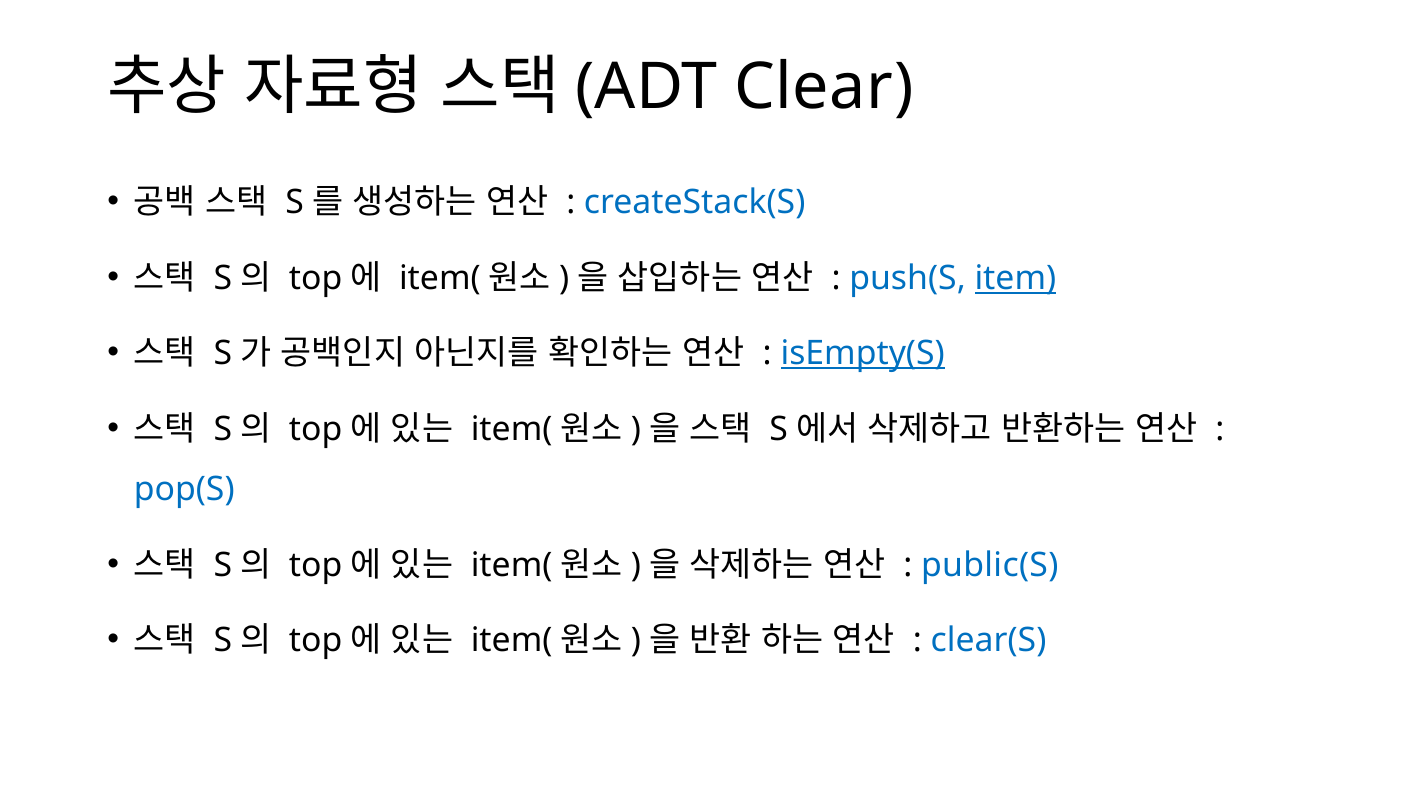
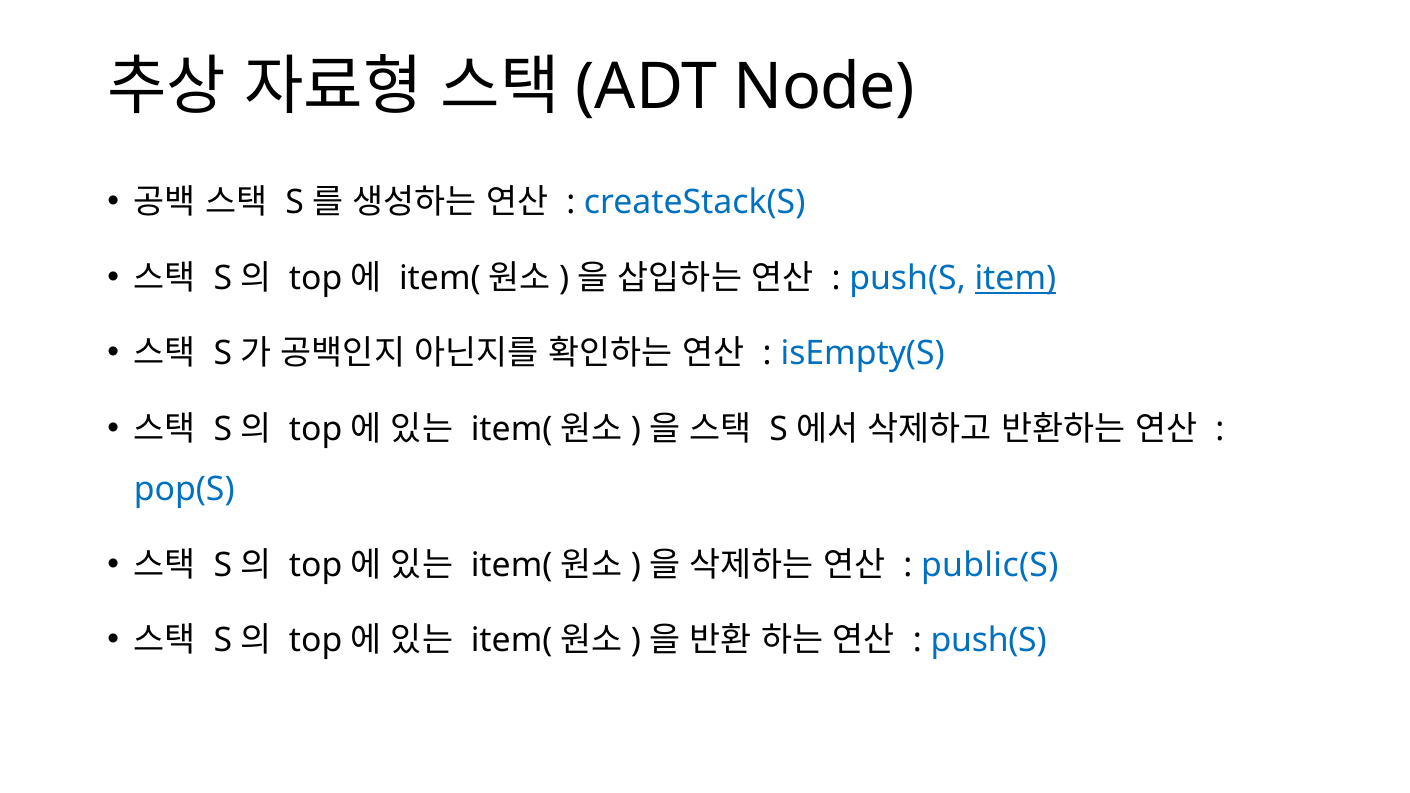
Clear: Clear -> Node
isEmpty(S underline: present -> none
clear(S at (989, 641): clear(S -> push(S
